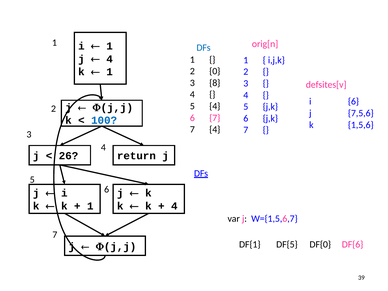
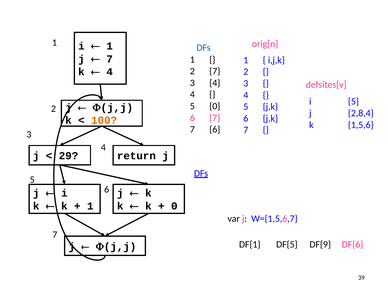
4 at (110, 59): 4 -> 7
2 0: 0 -> 7
1 at (110, 72): 1 -> 4
3 8: 8 -> 4
i 6: 6 -> 5
5 4: 4 -> 0
7,5,6: 7,5,6 -> 2,8,4
100 colour: blue -> orange
7 4: 4 -> 6
26: 26 -> 29
4 at (174, 206): 4 -> 0
DF{0: DF{0 -> DF{9
